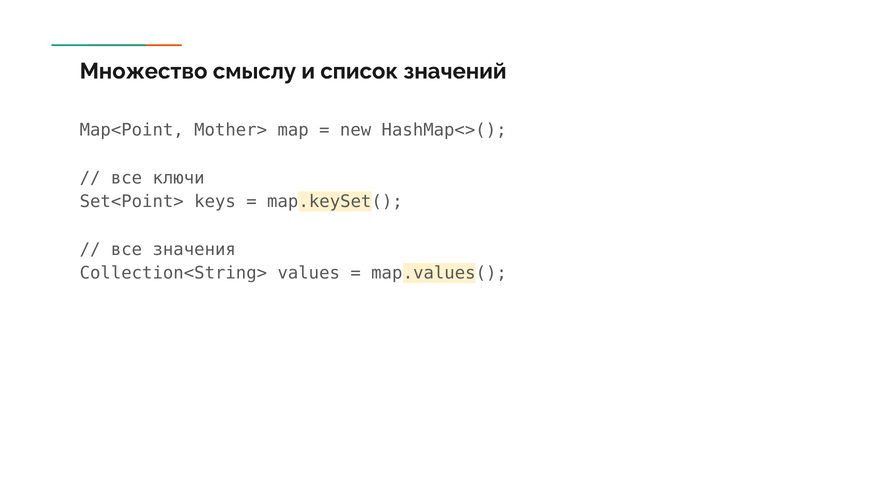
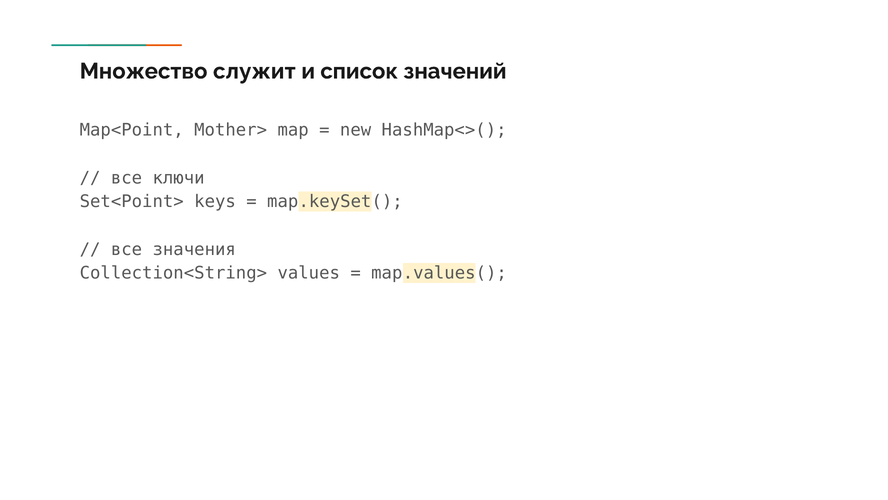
смыслу: смыслу -> служит
